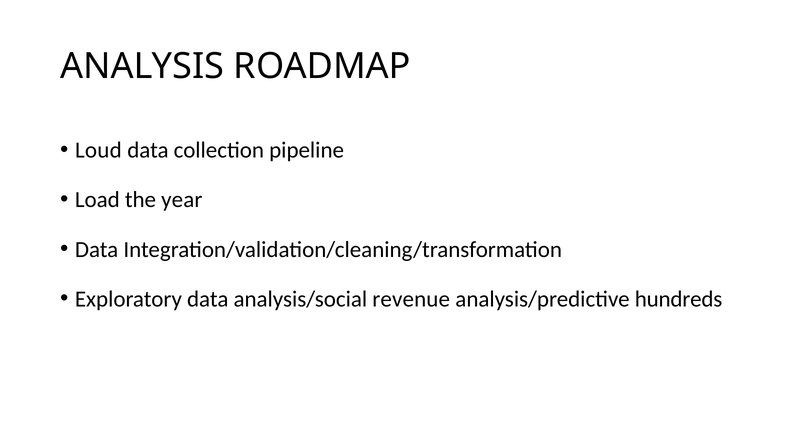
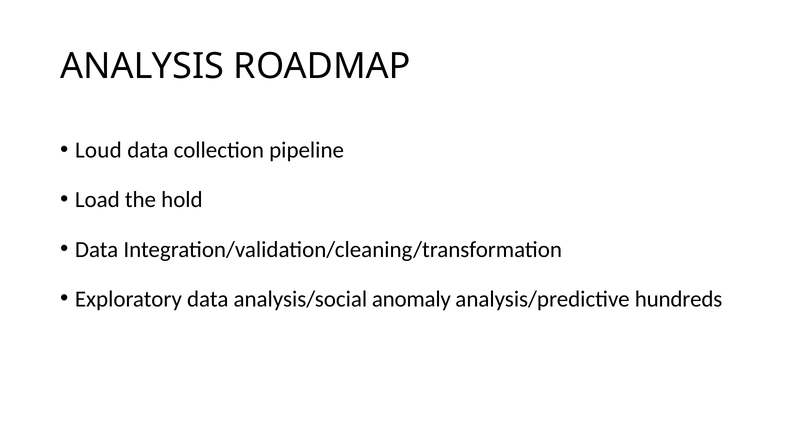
year: year -> hold
revenue: revenue -> anomaly
